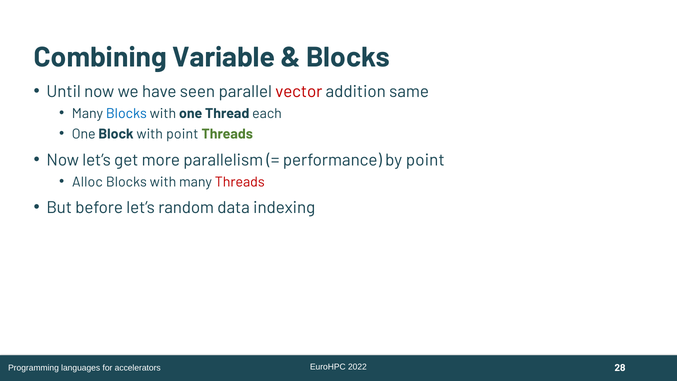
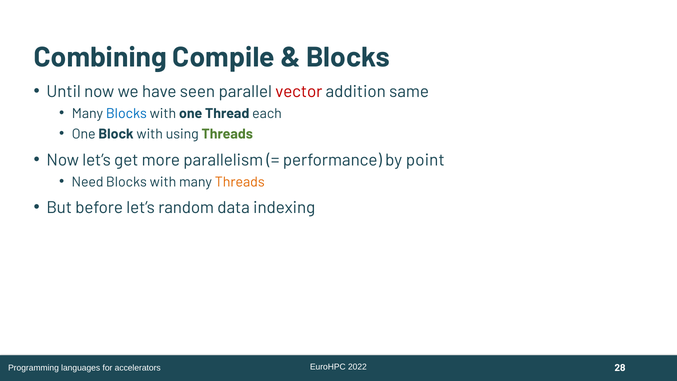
Variable: Variable -> Compile
with point: point -> using
Alloc: Alloc -> Need
Threads at (240, 182) colour: red -> orange
